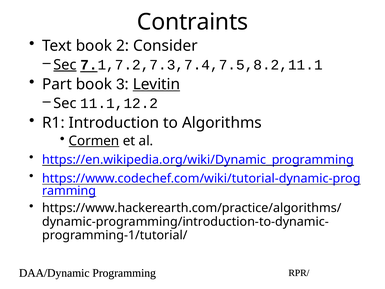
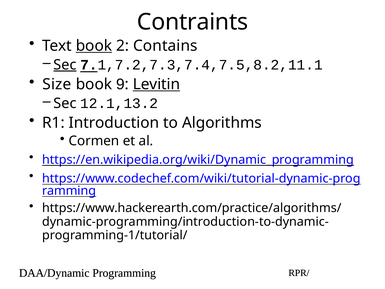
book at (94, 46) underline: none -> present
Consider: Consider -> Contains
Part: Part -> Size
3: 3 -> 9
11.1,12.2: 11.1,12.2 -> 12.1,13.2
Cormen underline: present -> none
